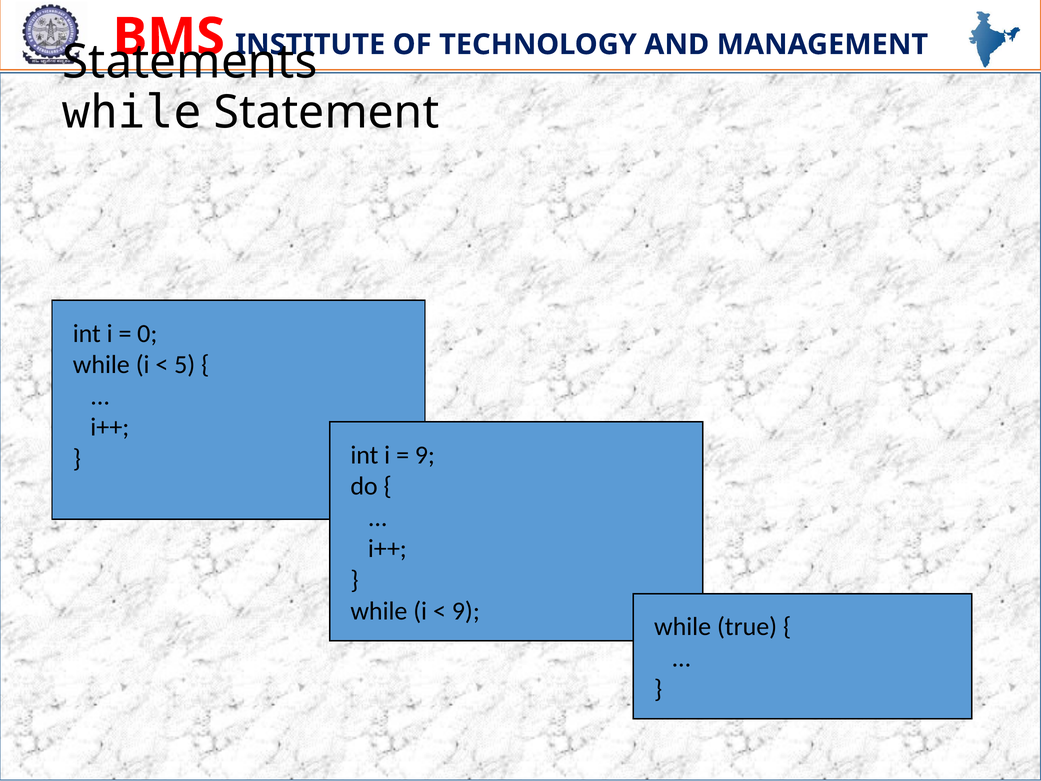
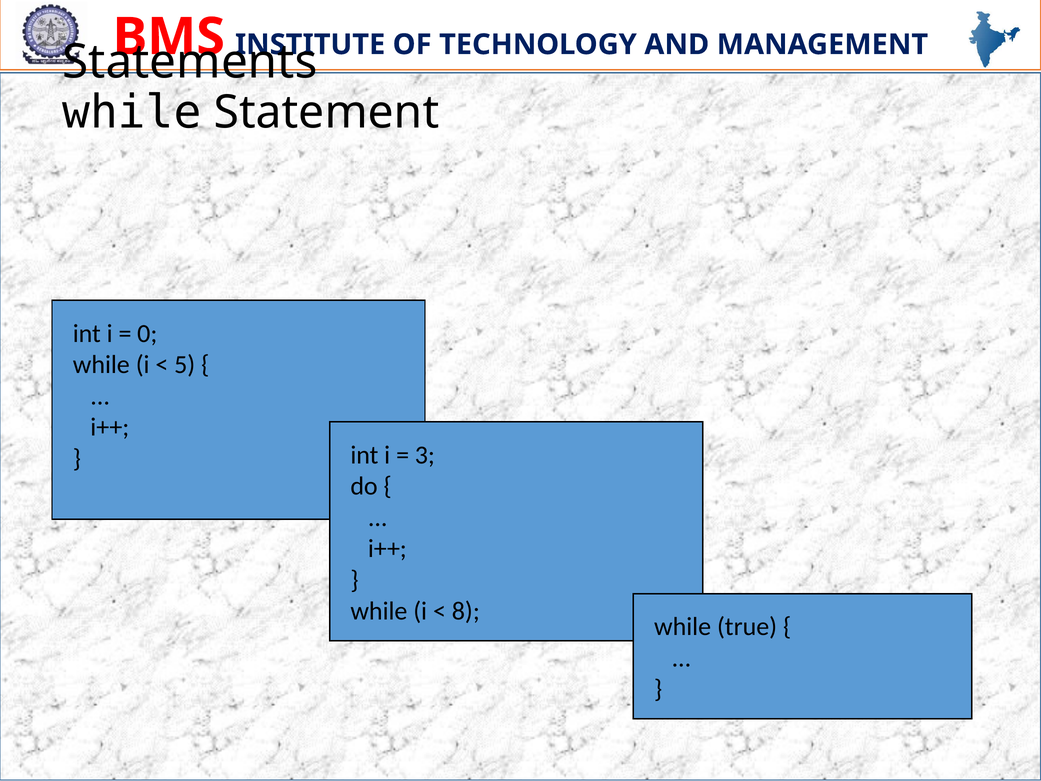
9 at (425, 455): 9 -> 3
9 at (466, 611): 9 -> 8
